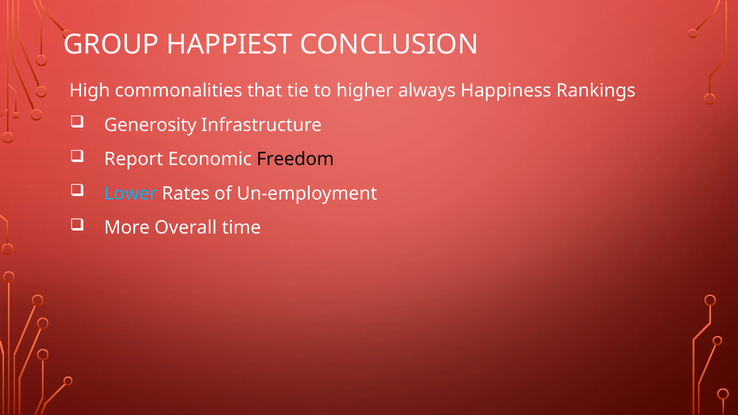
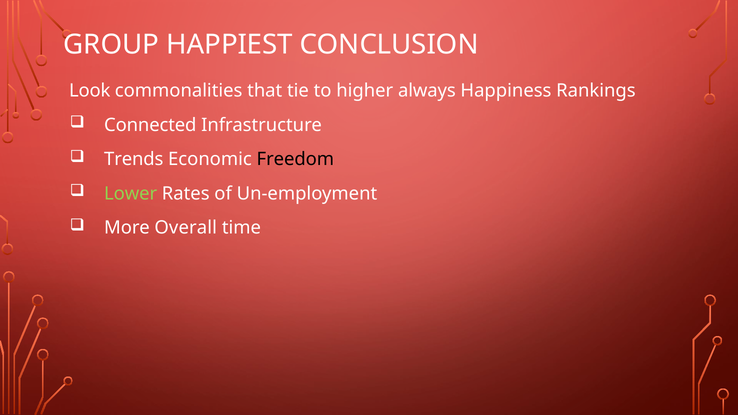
High: High -> Look
Generosity: Generosity -> Connected
Report: Report -> Trends
Lower colour: light blue -> light green
